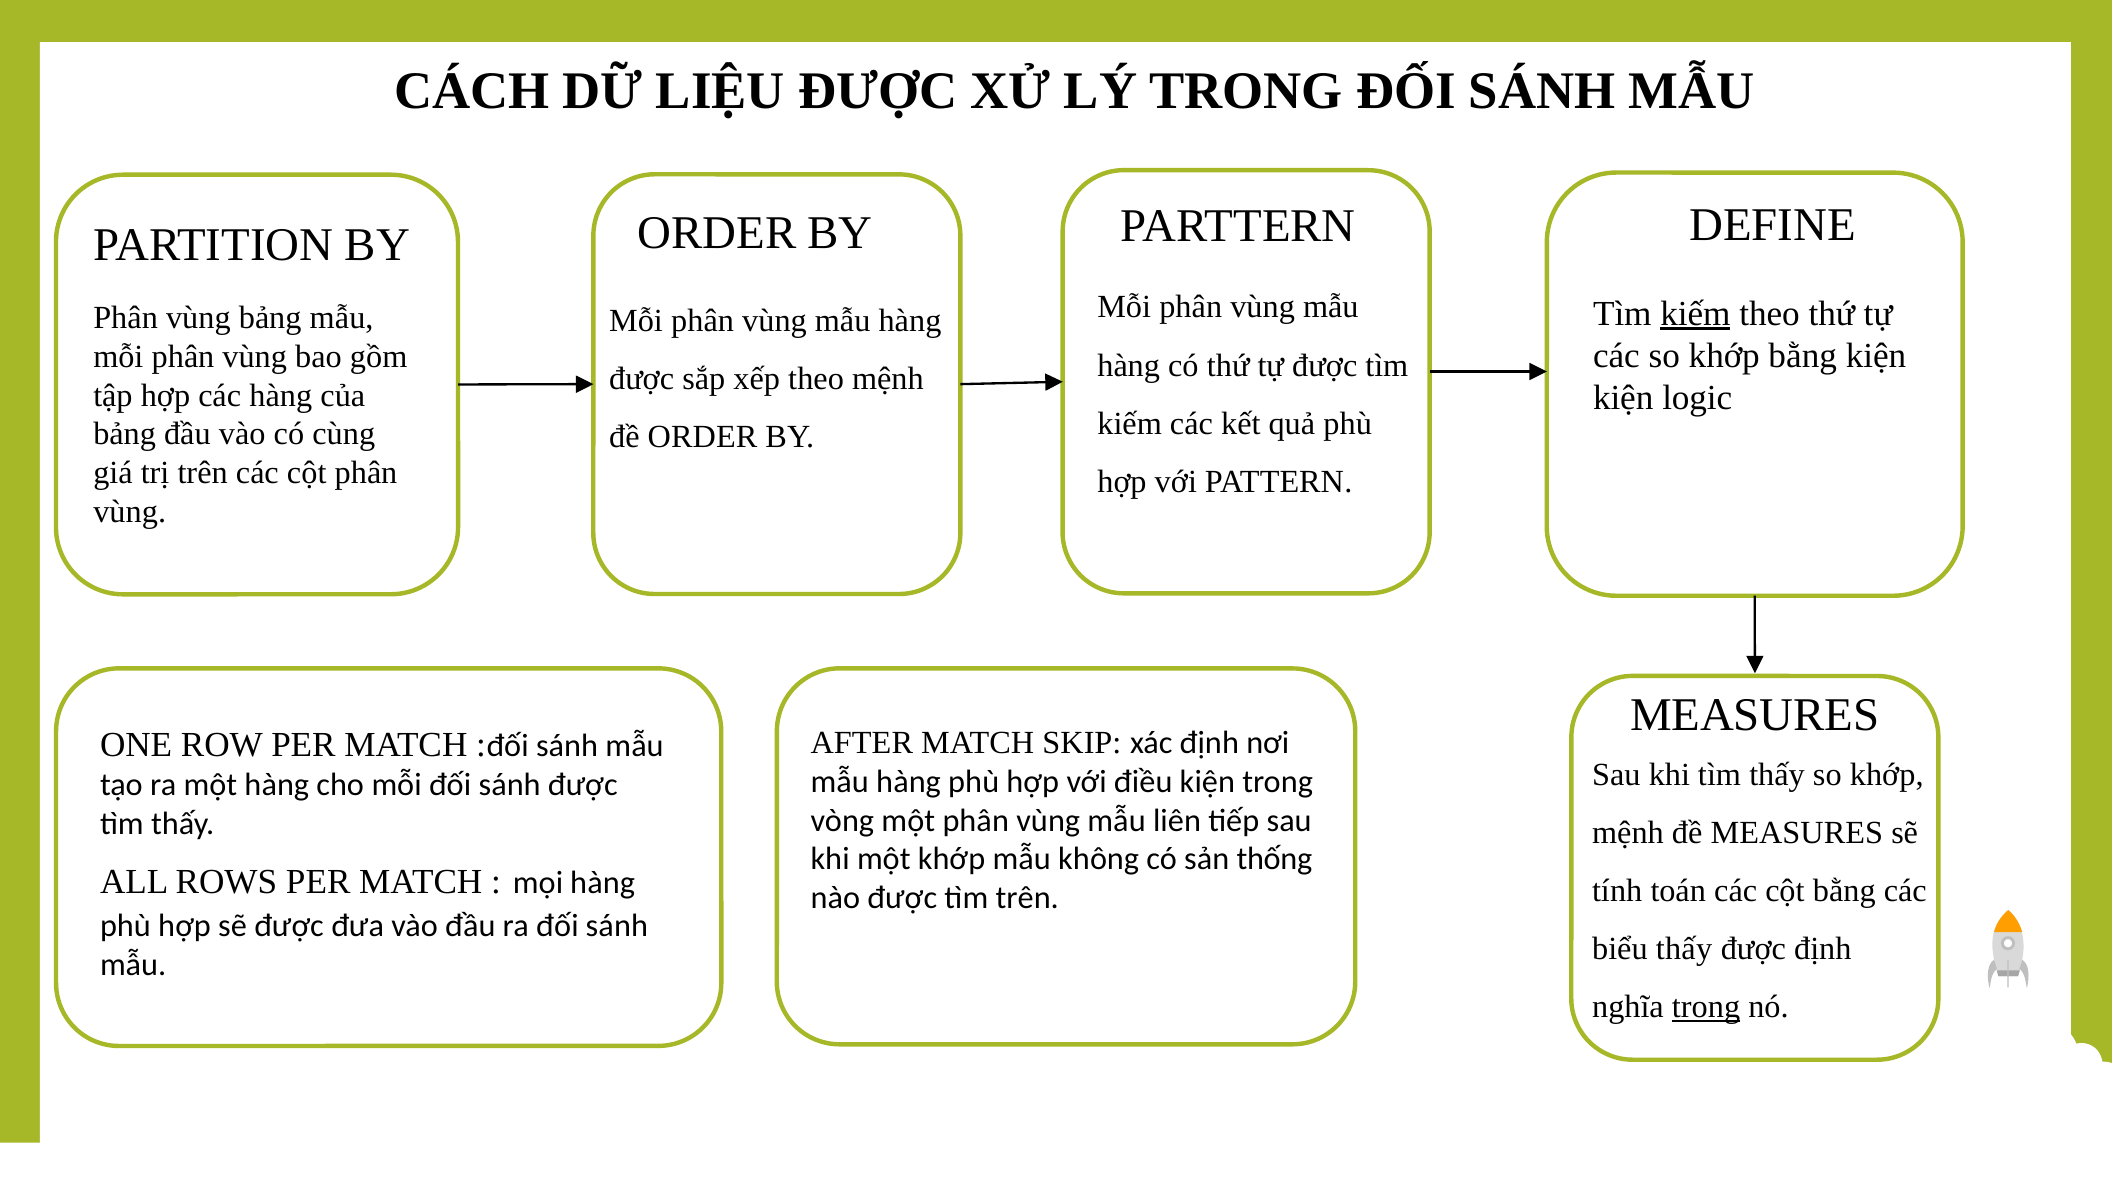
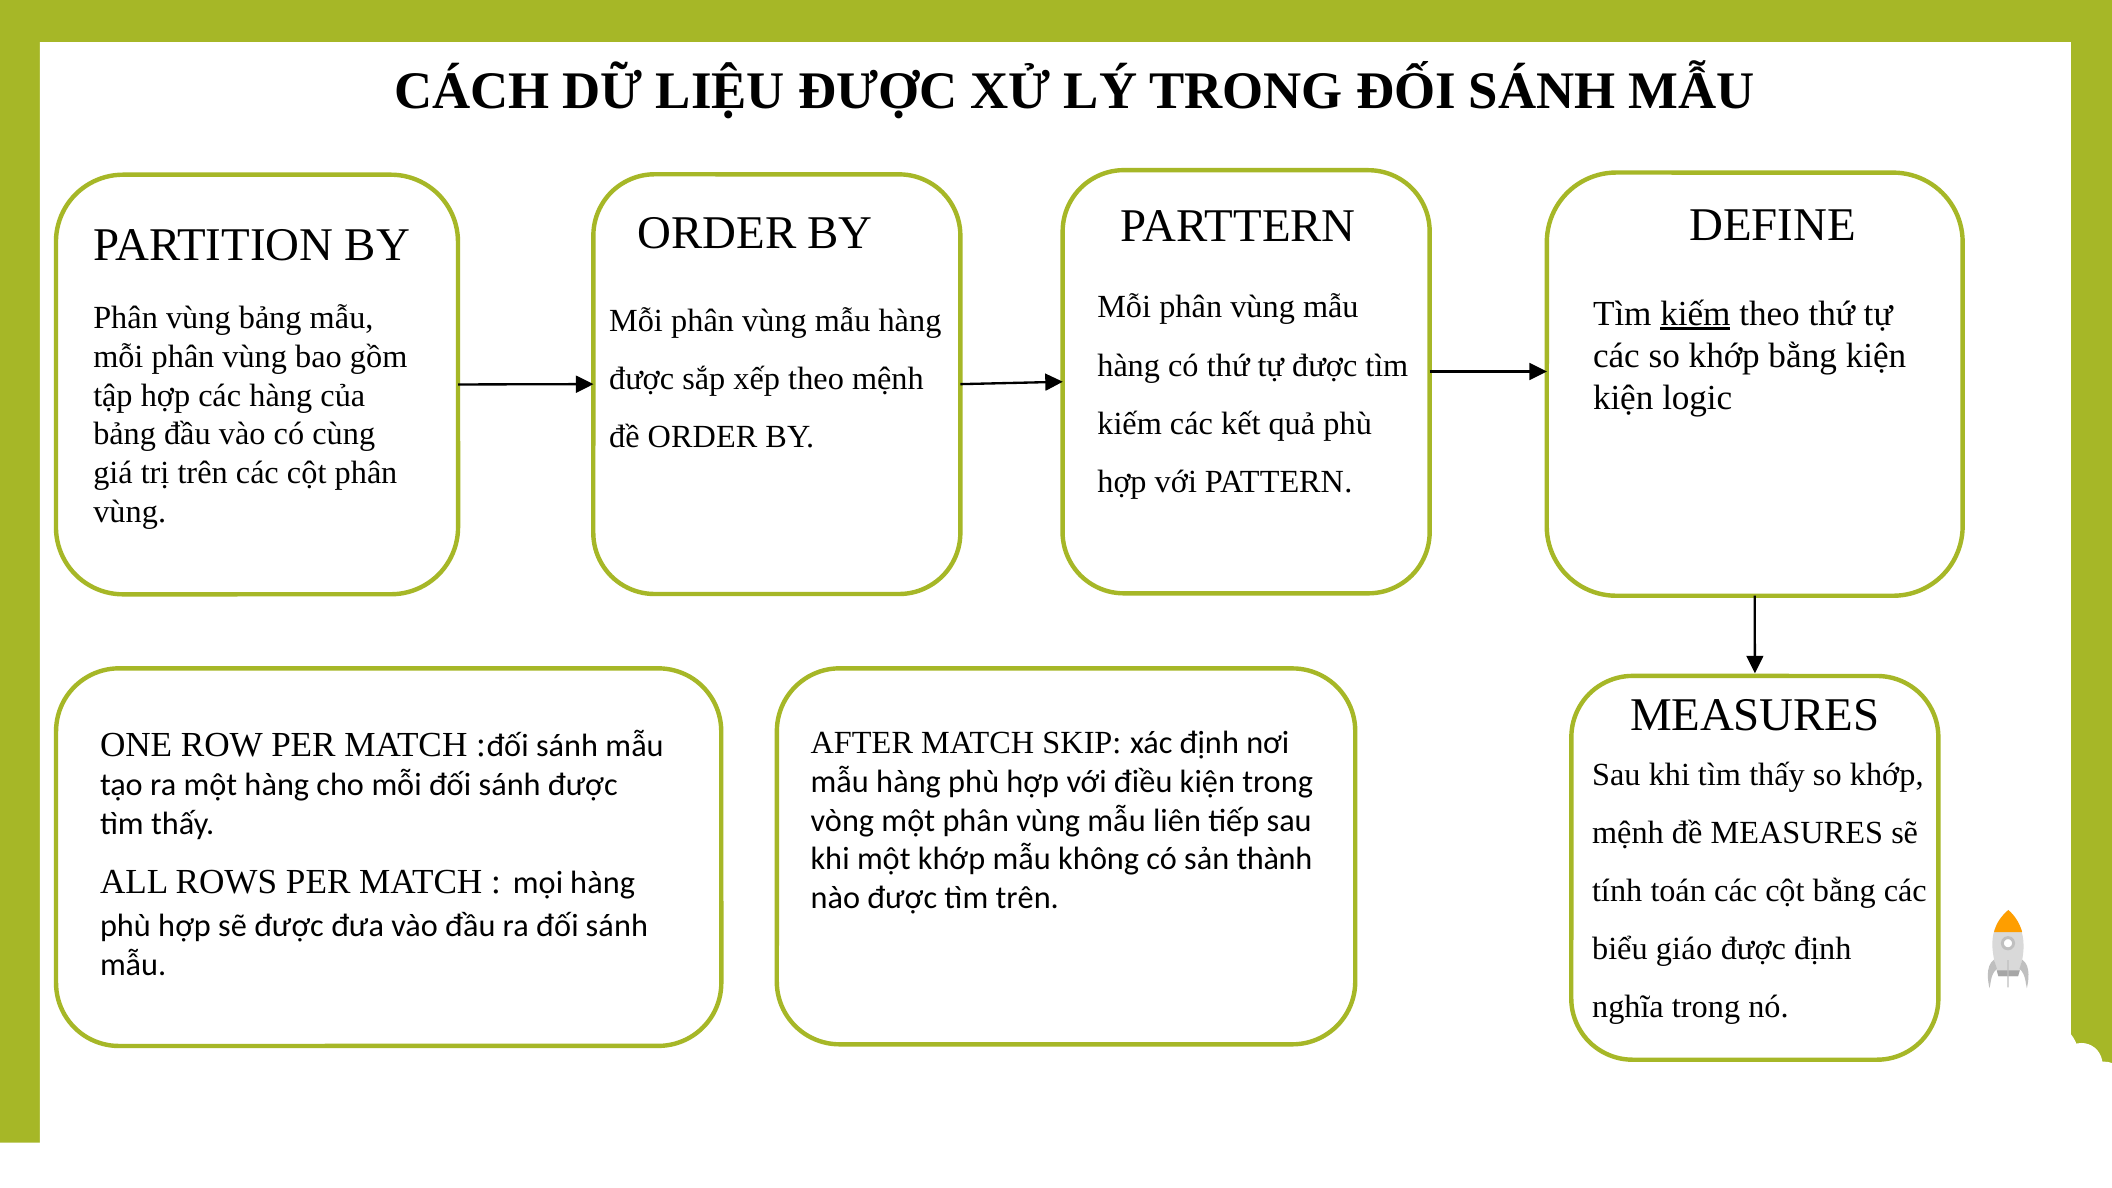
thống: thống -> thành
biểu thấy: thấy -> giáo
trong at (1706, 1007) underline: present -> none
